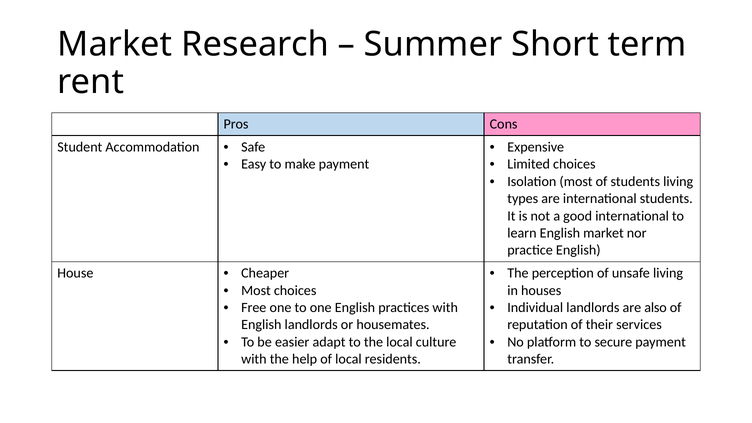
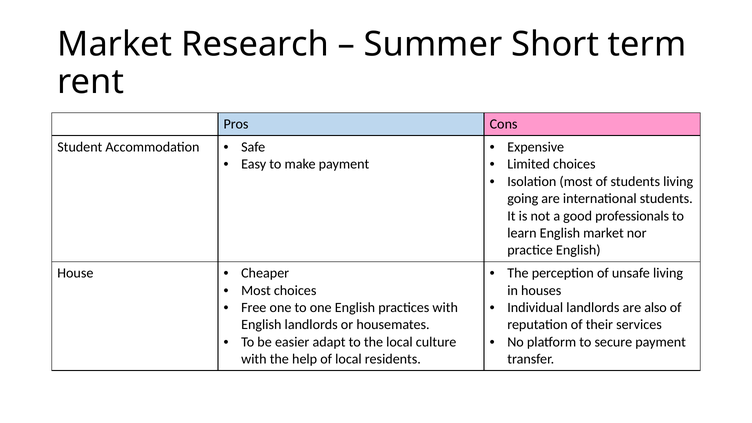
types: types -> going
good international: international -> professionals
